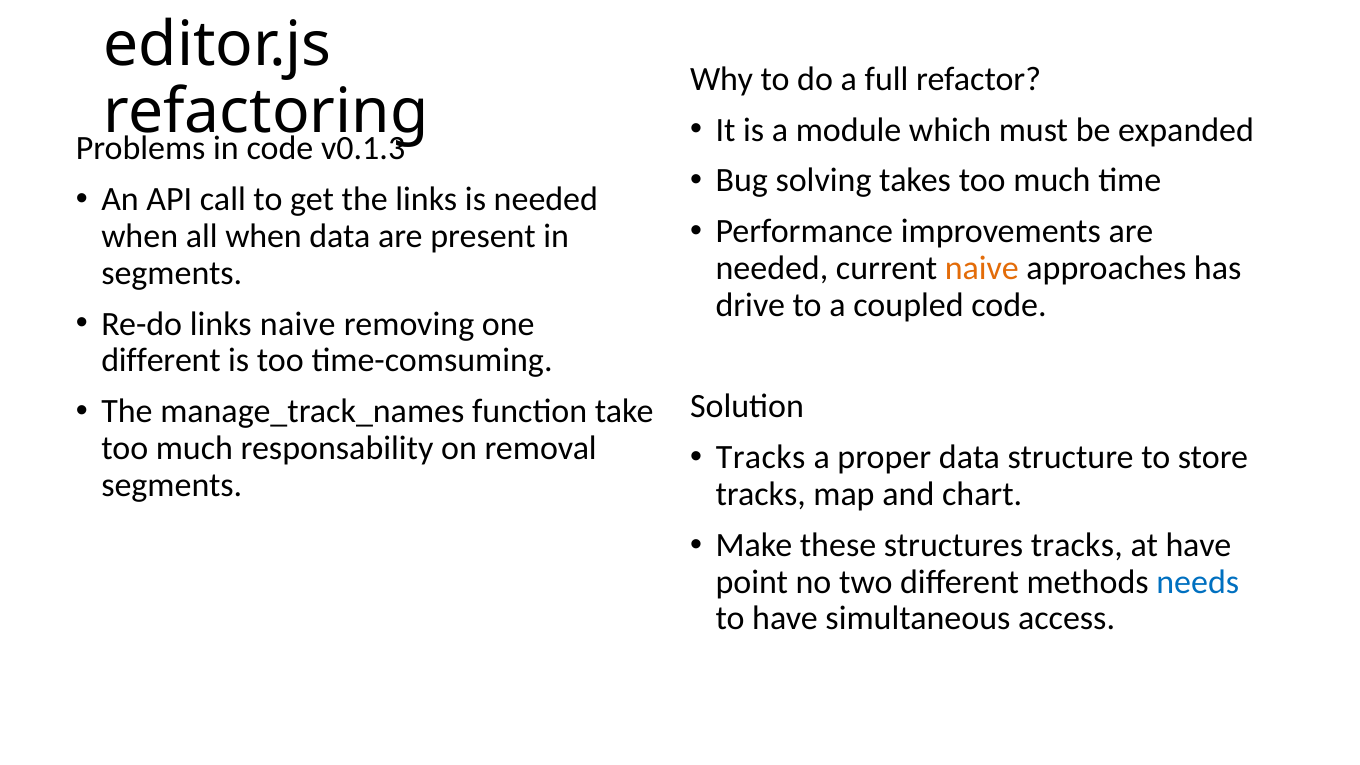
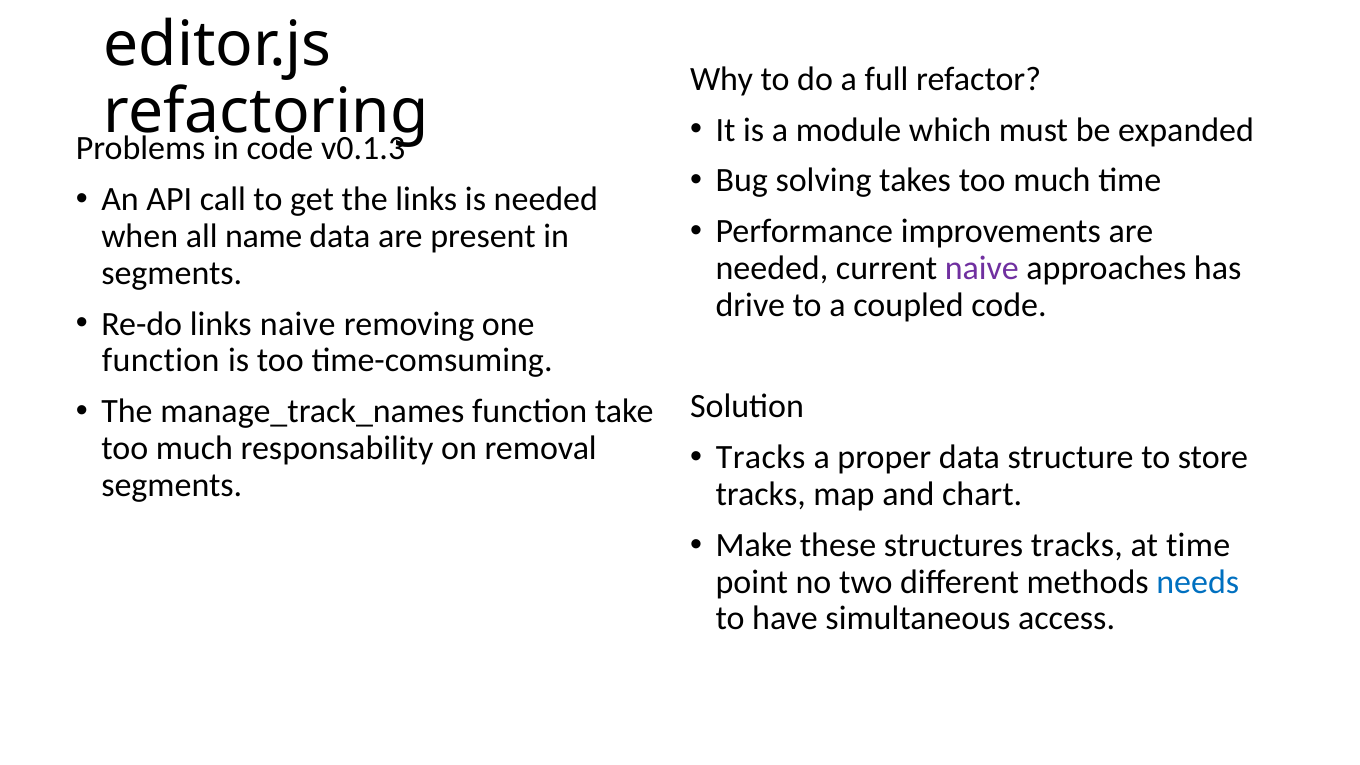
all when: when -> name
naive at (982, 268) colour: orange -> purple
different at (161, 361): different -> function
at have: have -> time
